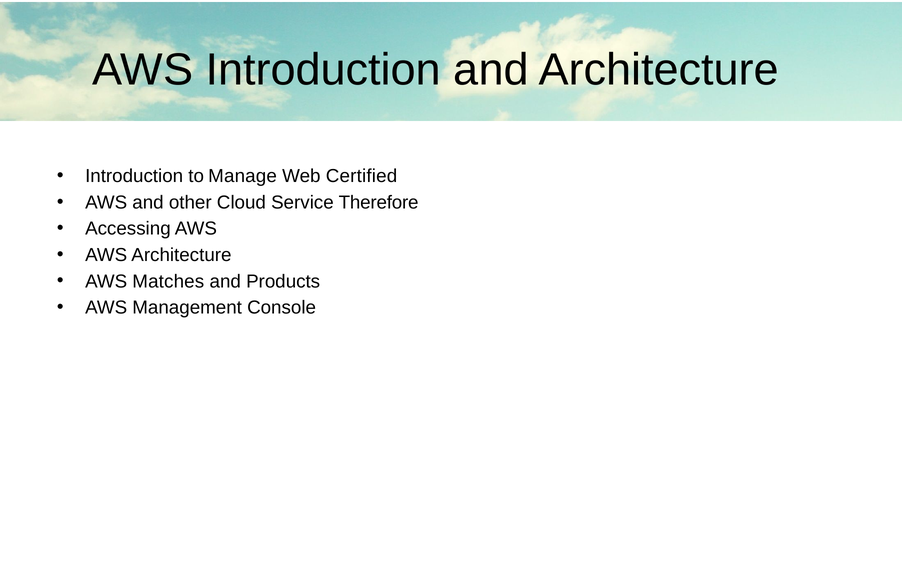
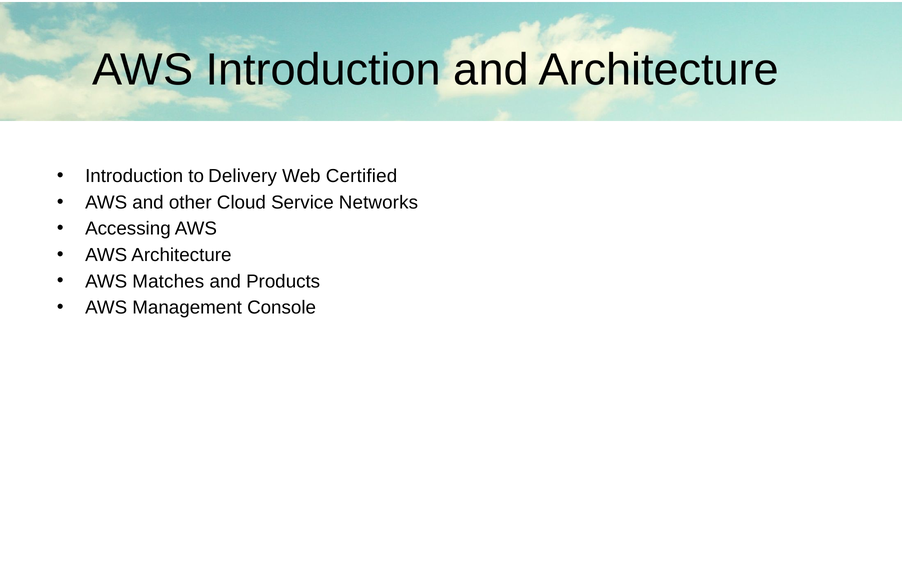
Manage: Manage -> Delivery
Therefore: Therefore -> Networks
